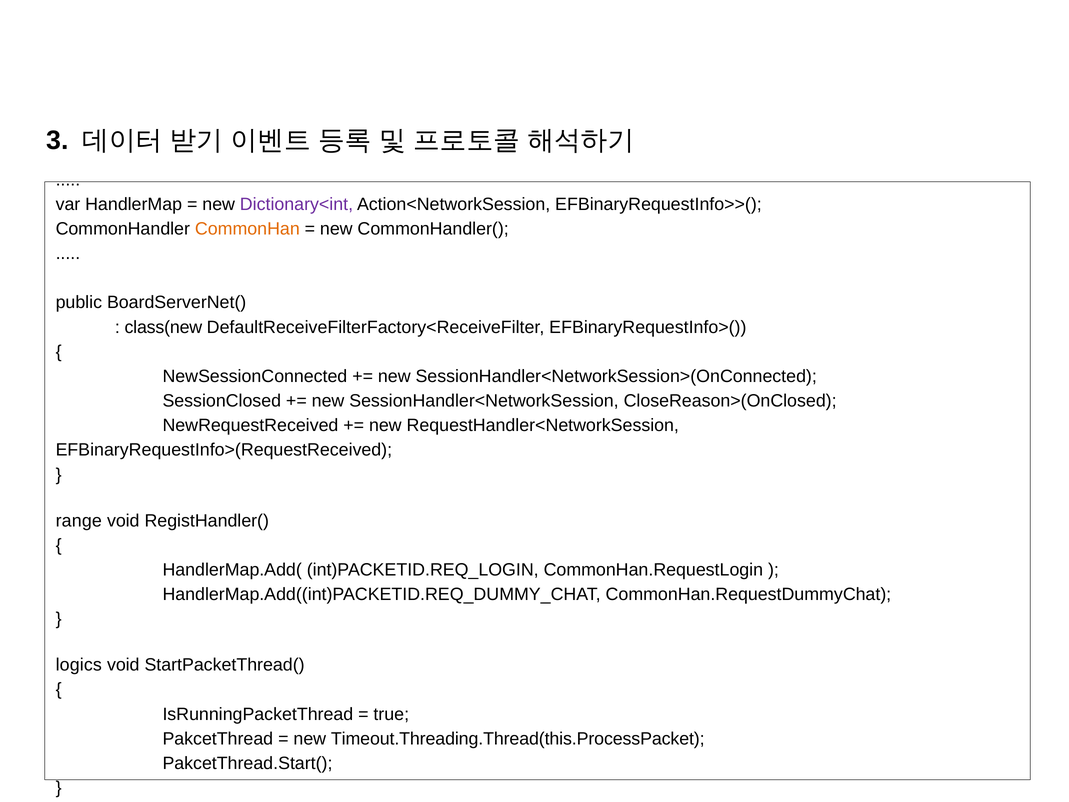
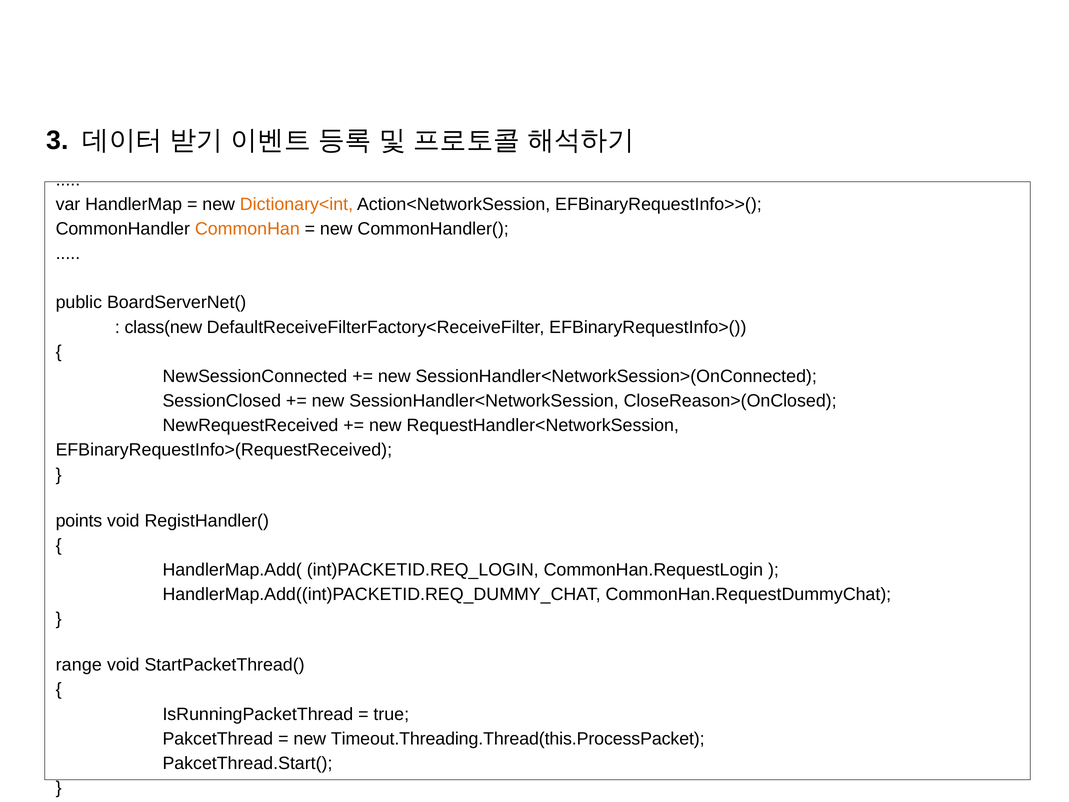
Dictionary<int colour: purple -> orange
range: range -> points
logics: logics -> range
